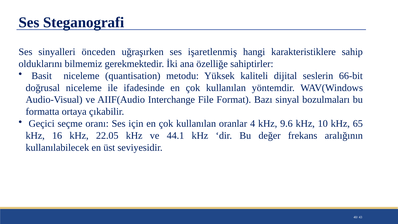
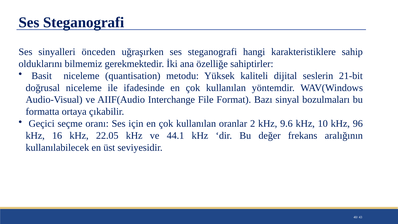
uğraşırken ses işaretlenmiş: işaretlenmiş -> steganografi
66-bit: 66-bit -> 21-bit
4: 4 -> 2
65: 65 -> 96
